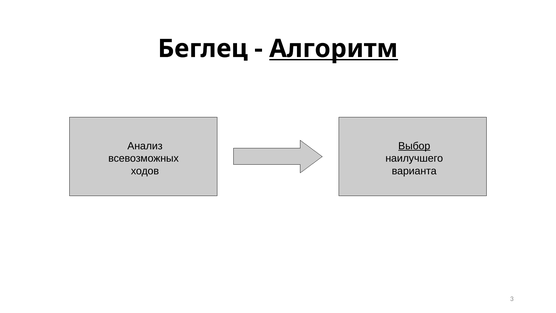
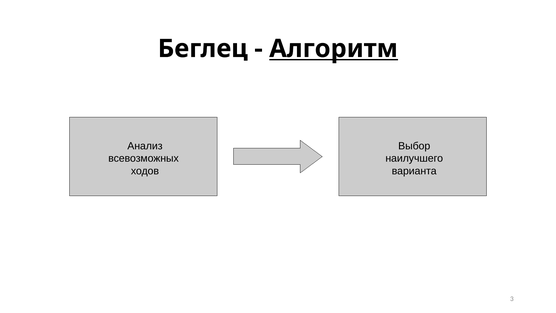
Выбор underline: present -> none
